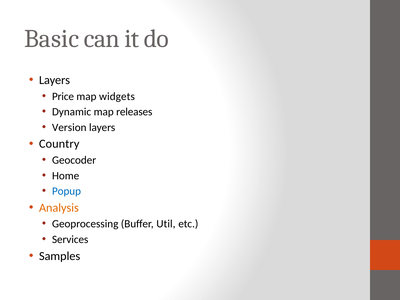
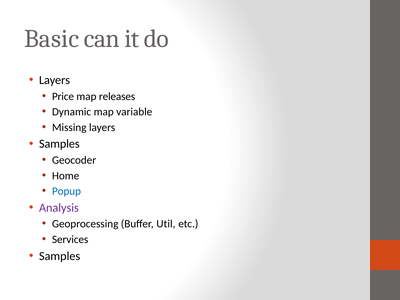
widgets: widgets -> releases
releases: releases -> variable
Version: Version -> Missing
Country at (59, 144): Country -> Samples
Analysis colour: orange -> purple
